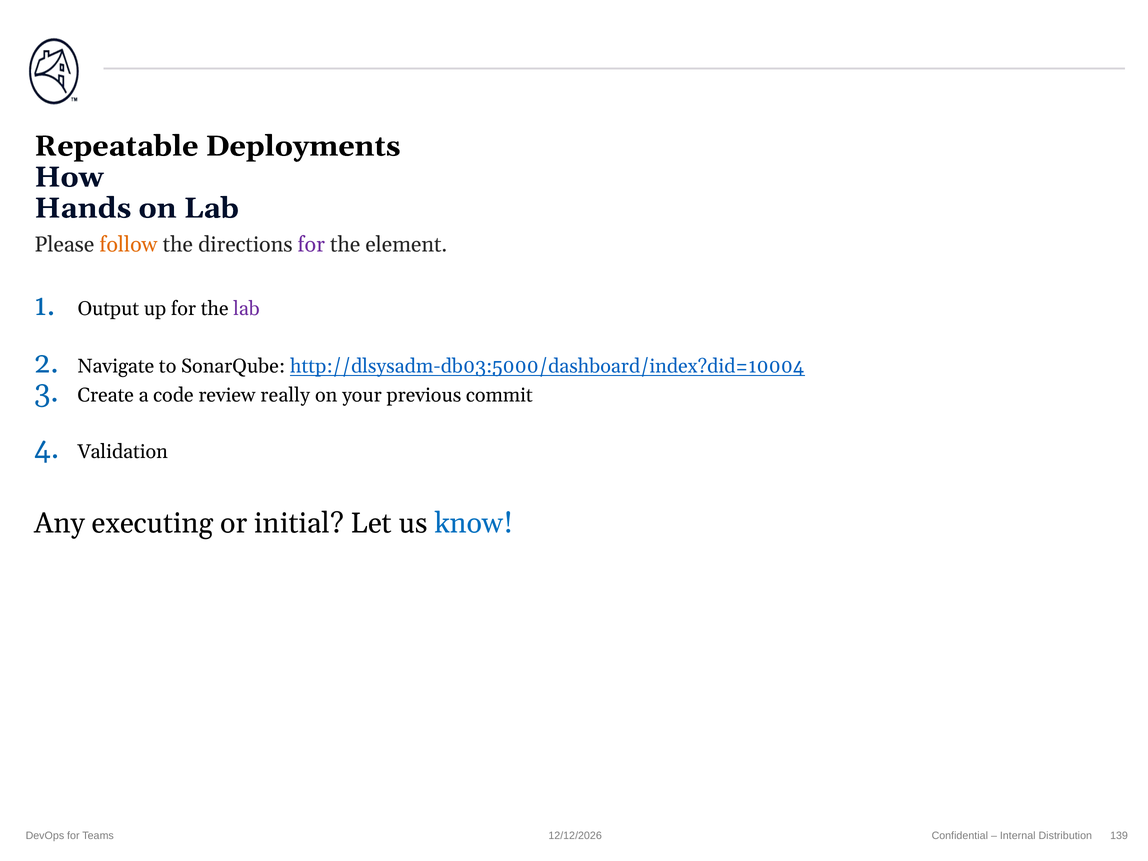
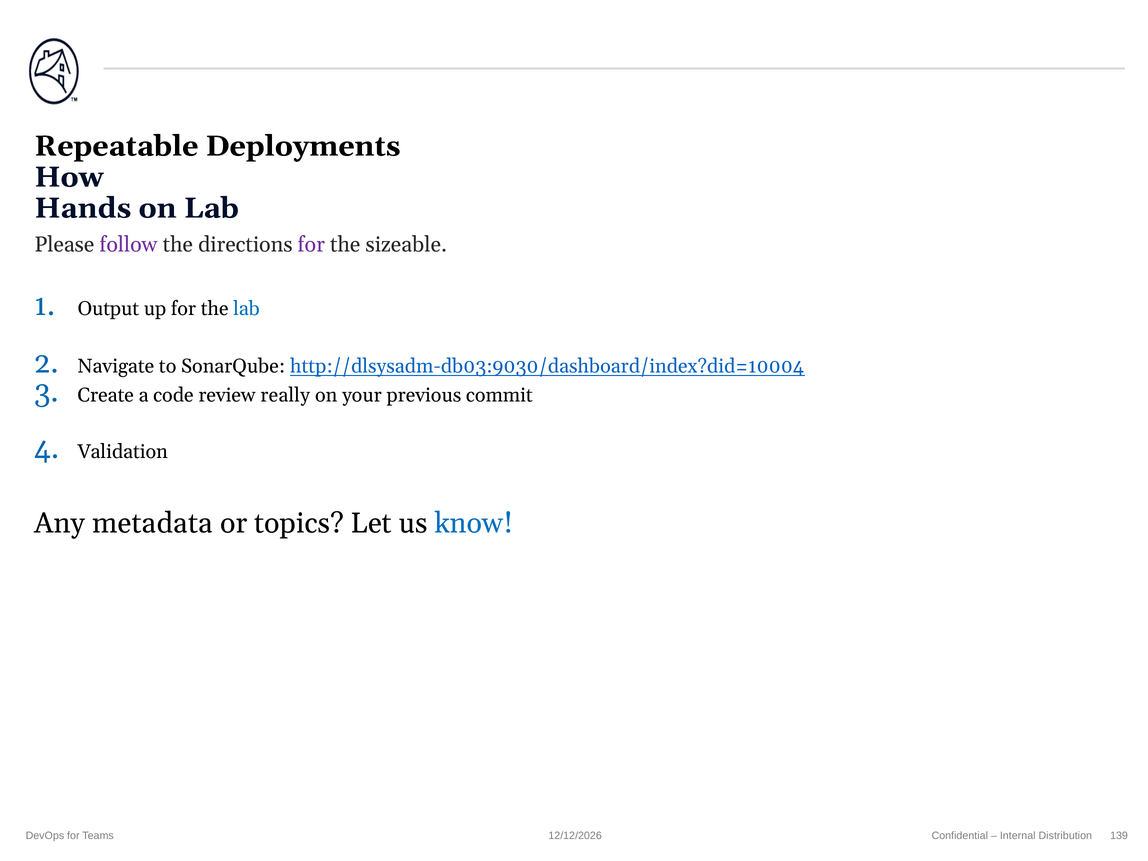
follow colour: orange -> purple
element: element -> sizeable
lab at (247, 309) colour: purple -> blue
http://dlsysadm-db03:5000/dashboard/index?did=10004: http://dlsysadm-db03:5000/dashboard/index?did=10004 -> http://dlsysadm-db03:9030/dashboard/index?did=10004
executing: executing -> metadata
initial: initial -> topics
